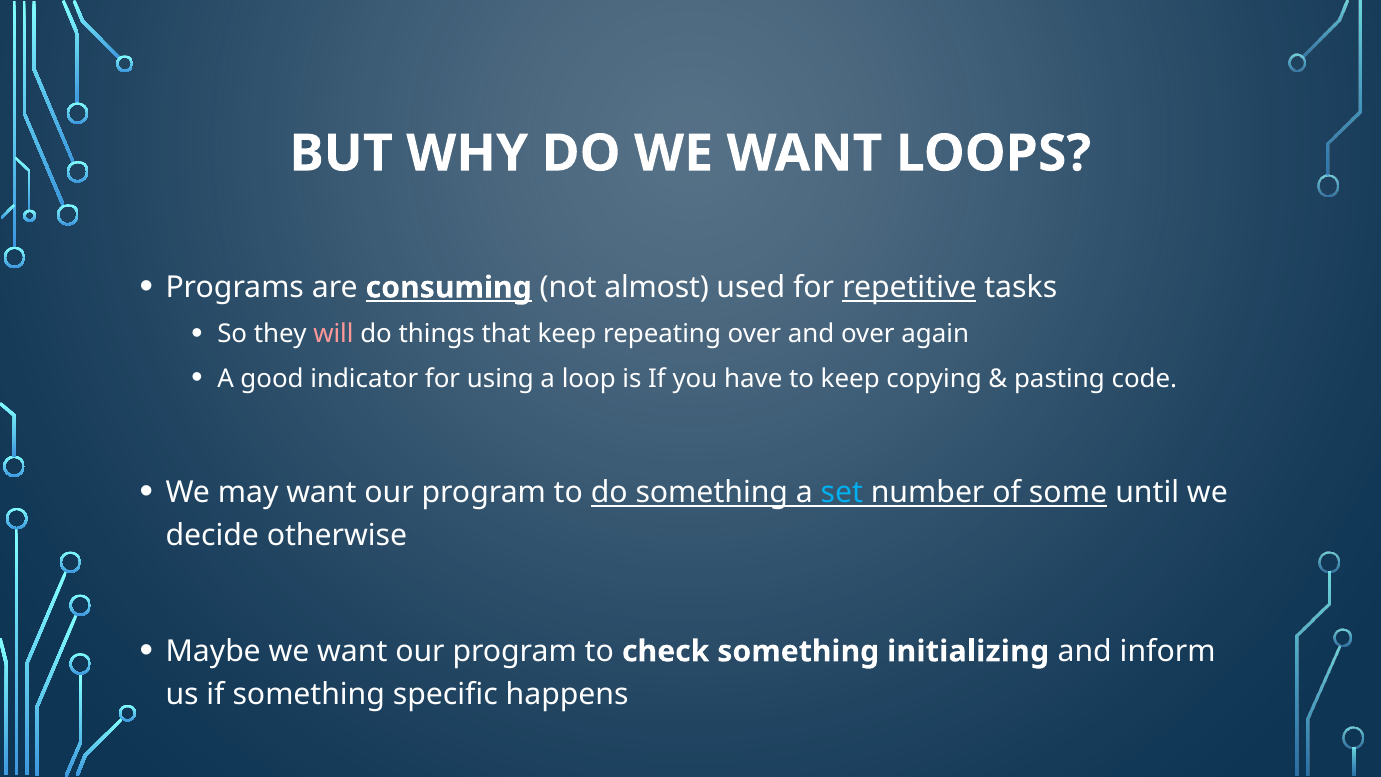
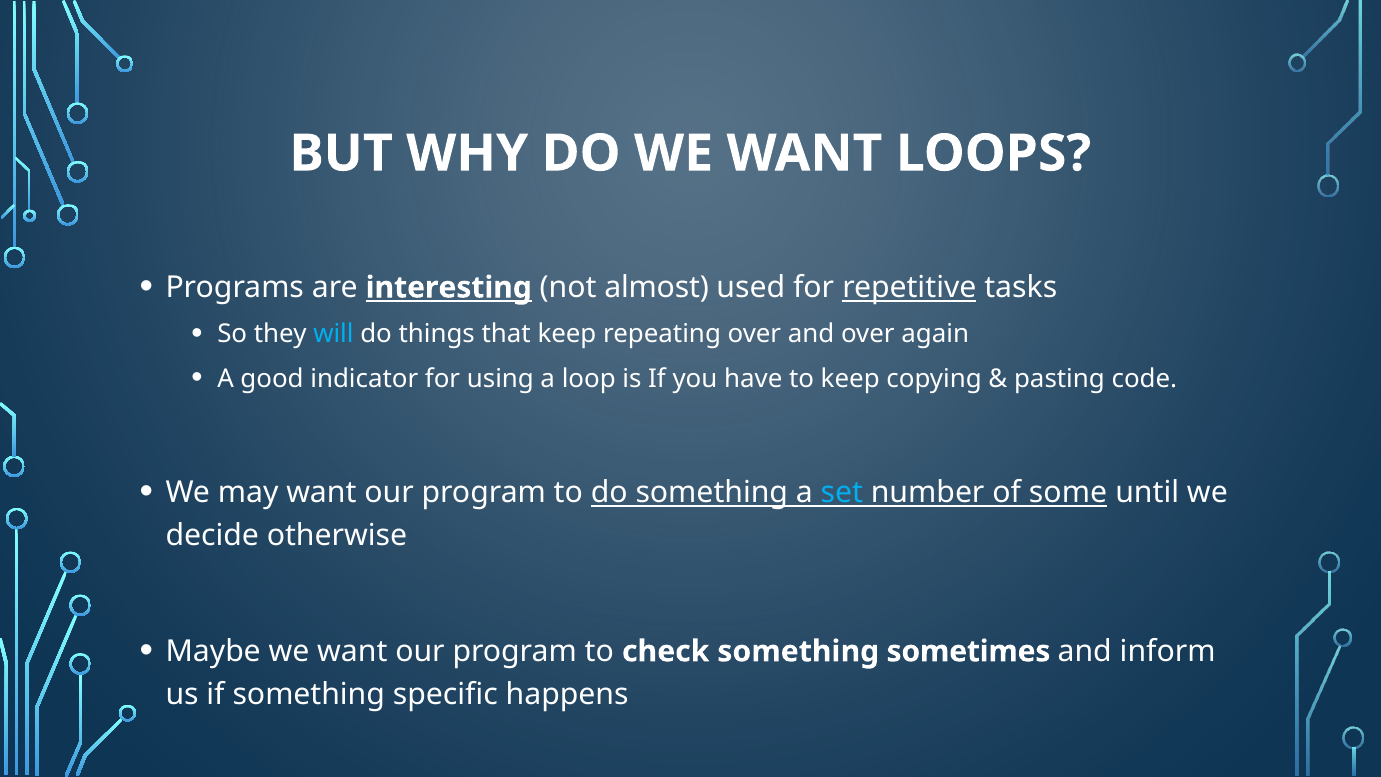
consuming: consuming -> interesting
will colour: pink -> light blue
initializing: initializing -> sometimes
